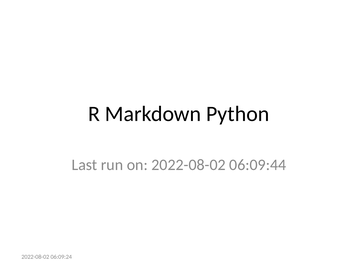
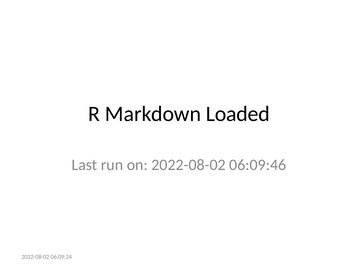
Python: Python -> Loaded
06:09:44: 06:09:44 -> 06:09:46
